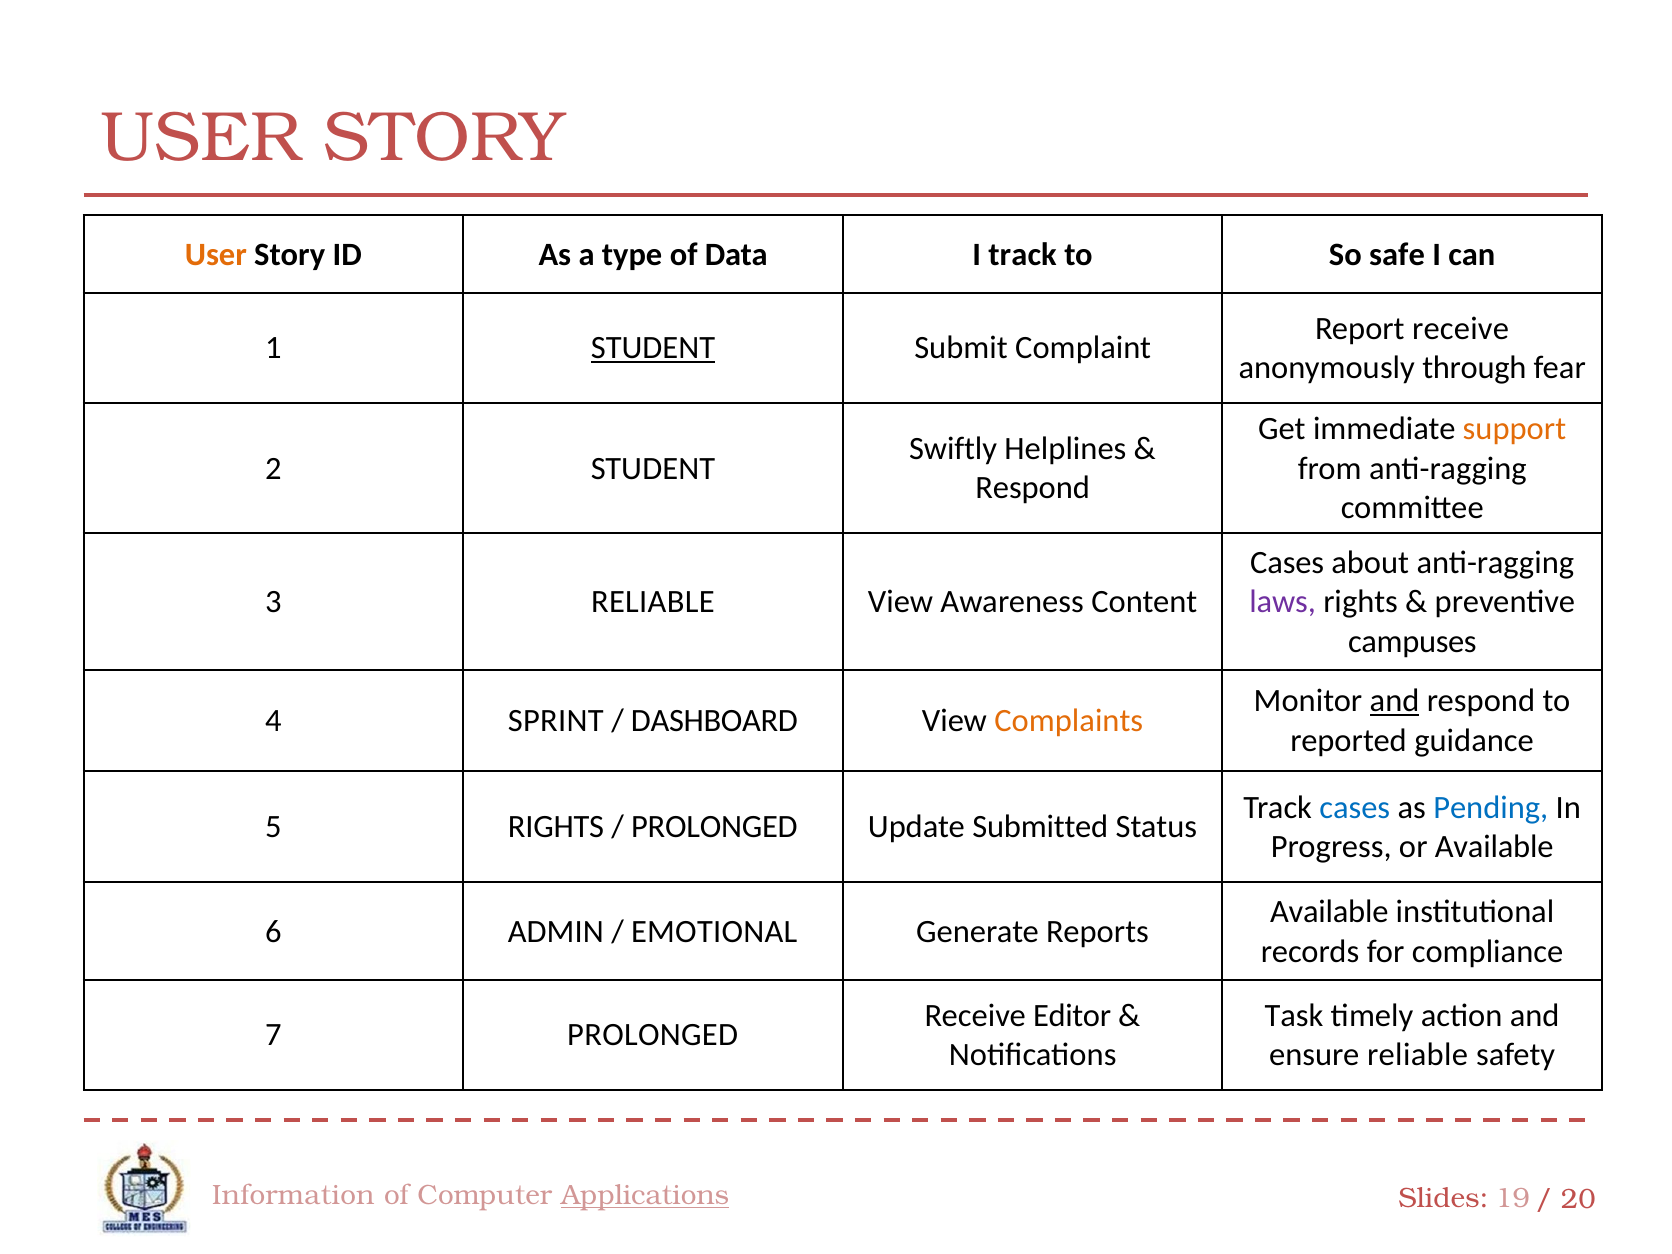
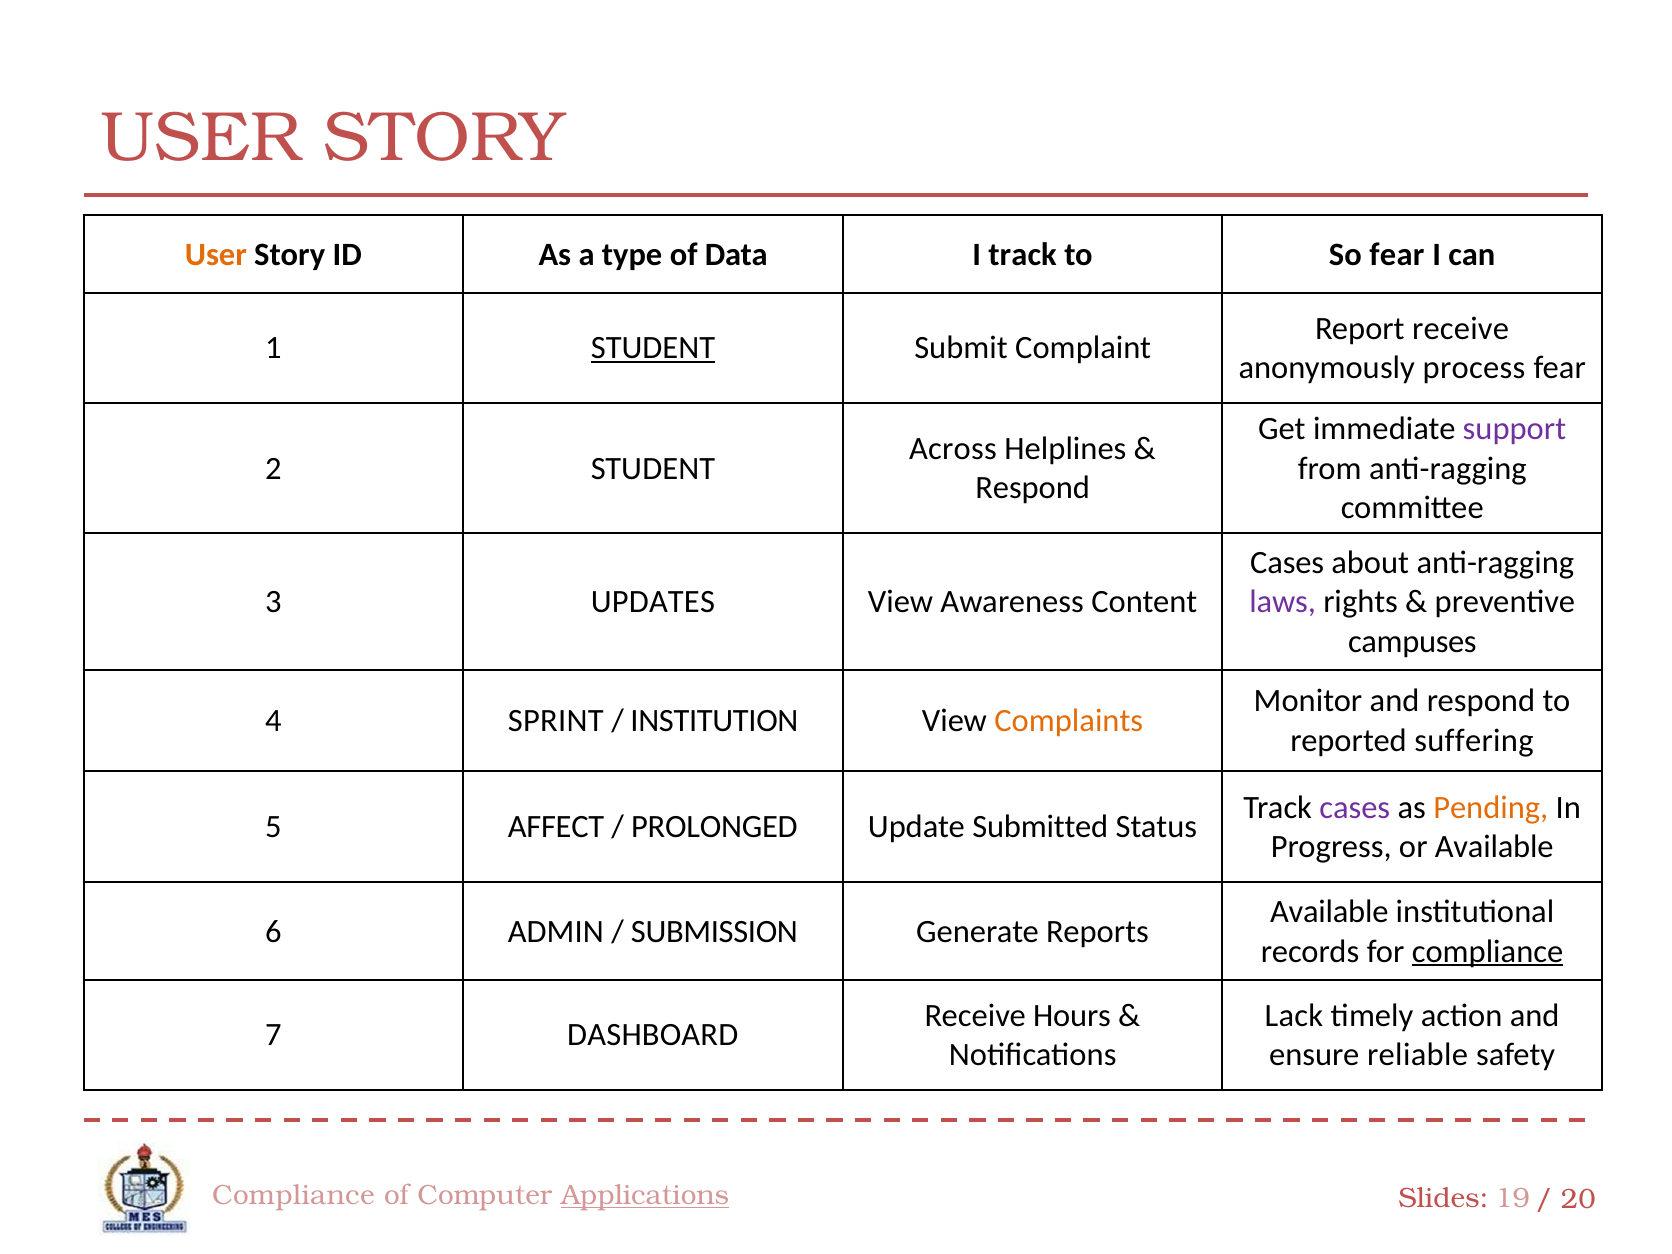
So safe: safe -> fear
through: through -> process
support colour: orange -> purple
Swiftly: Swiftly -> Across
3 RELIABLE: RELIABLE -> UPDATES
and at (1395, 701) underline: present -> none
DASHBOARD: DASHBOARD -> INSTITUTION
guidance: guidance -> suffering
cases at (1355, 807) colour: blue -> purple
Pending colour: blue -> orange
5 RIGHTS: RIGHTS -> AFFECT
EMOTIONAL: EMOTIONAL -> SUBMISSION
compliance at (1488, 951) underline: none -> present
Editor: Editor -> Hours
Task: Task -> Lack
7 PROLONGED: PROLONGED -> DASHBOARD
Information at (293, 1196): Information -> Compliance
